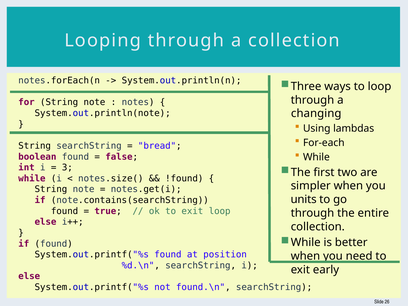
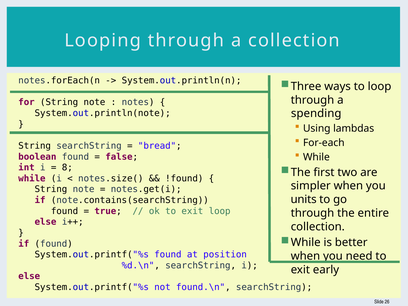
changing: changing -> spending
3: 3 -> 8
